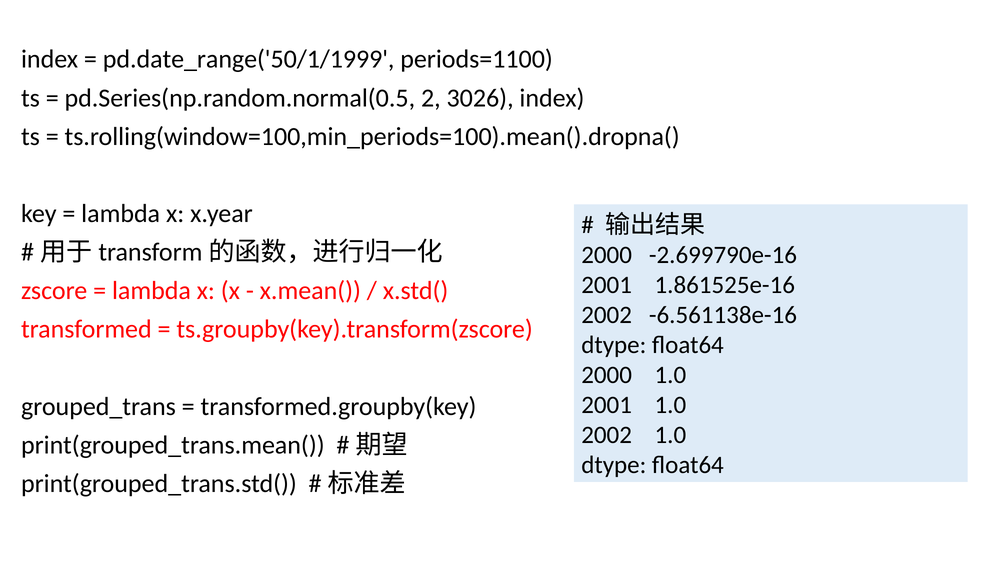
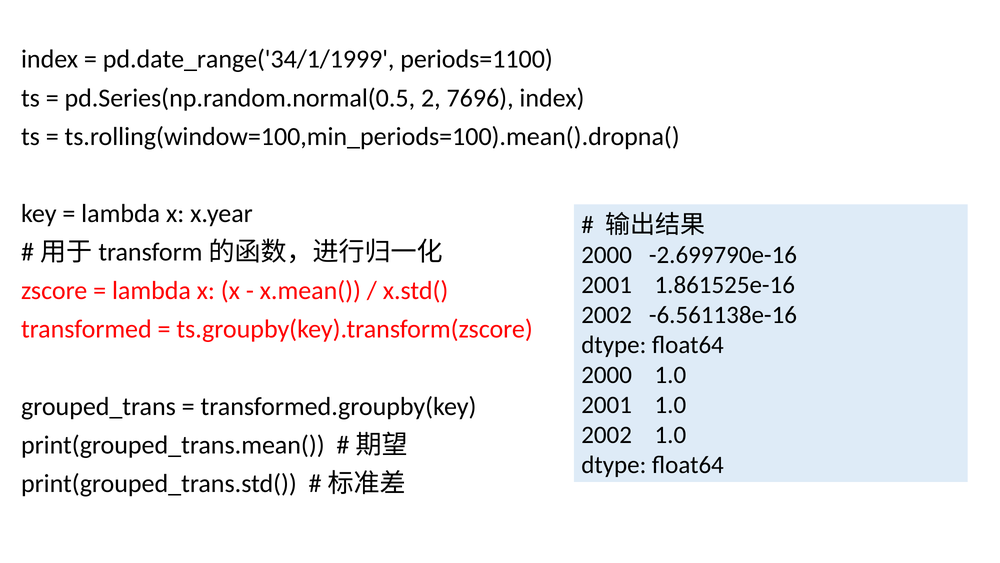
pd.date_range('50/1/1999: pd.date_range('50/1/1999 -> pd.date_range('34/1/1999
3026: 3026 -> 7696
